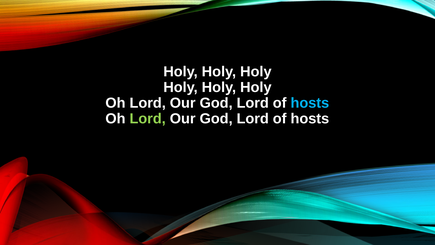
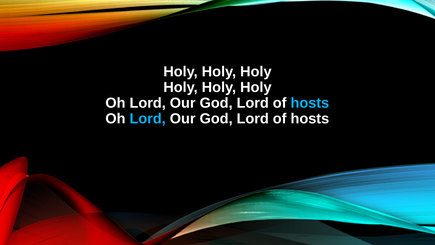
Lord at (148, 119) colour: light green -> light blue
